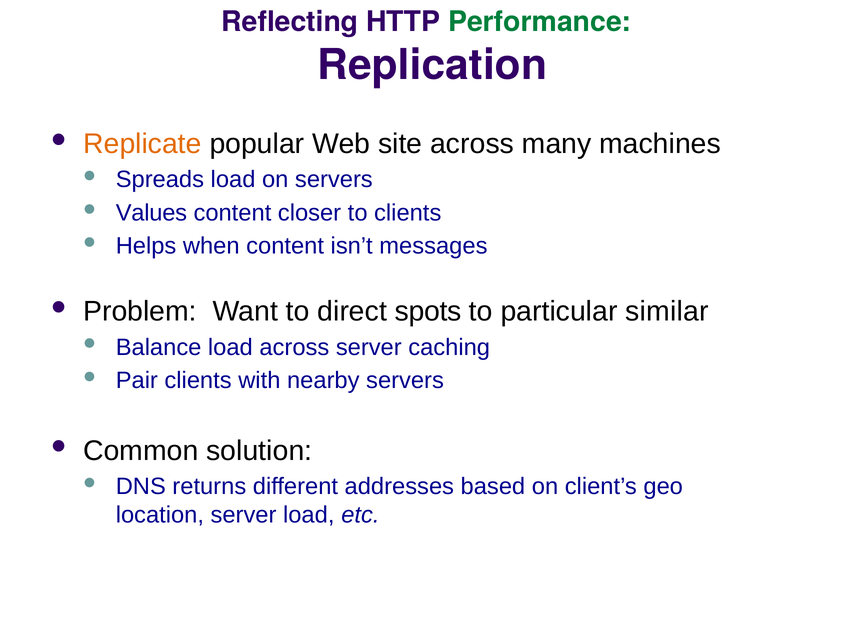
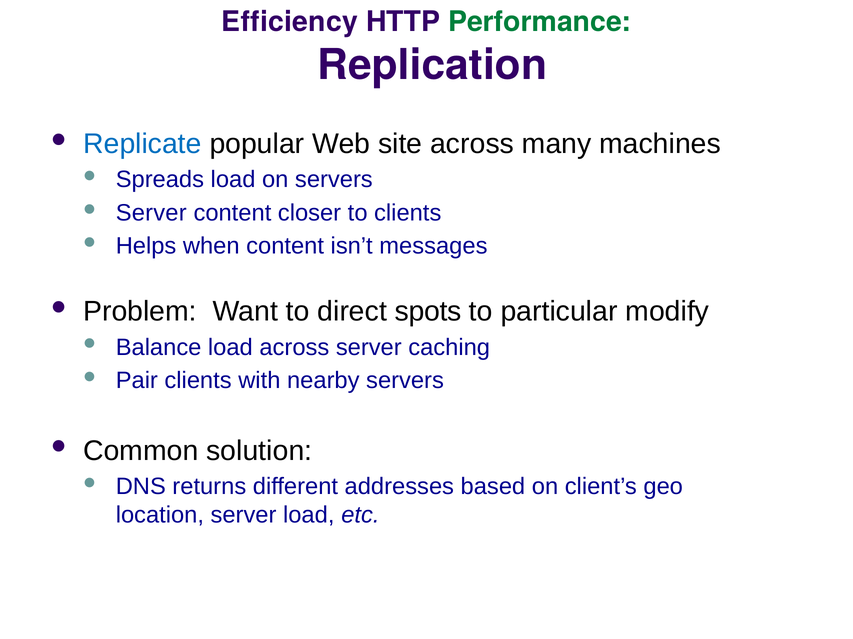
Reflecting: Reflecting -> Efficiency
Replicate colour: orange -> blue
Values at (151, 213): Values -> Server
similar: similar -> modify
